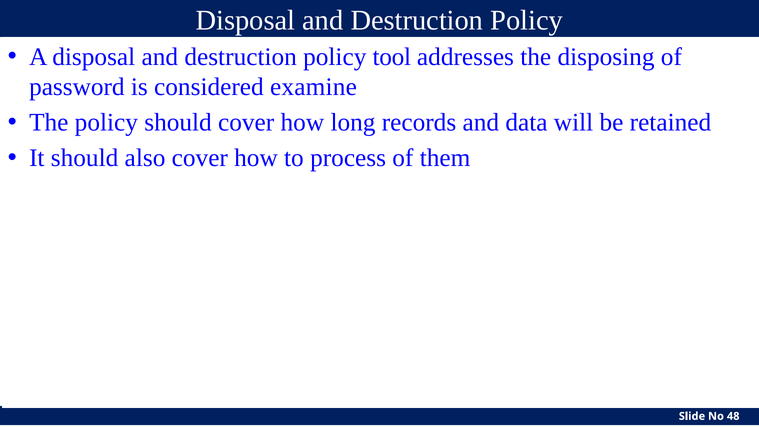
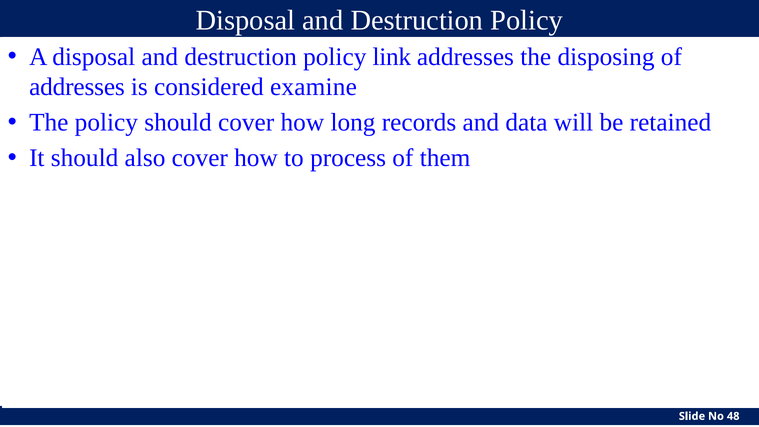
tool: tool -> link
password at (77, 87): password -> addresses
